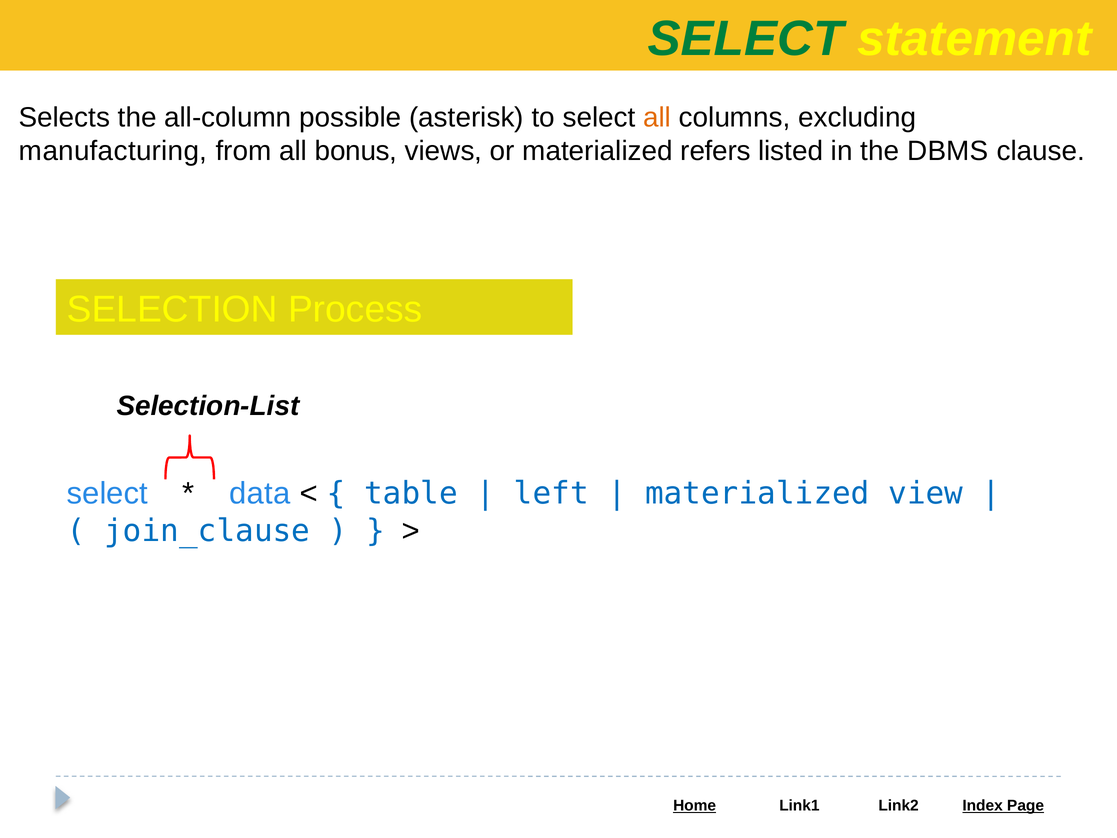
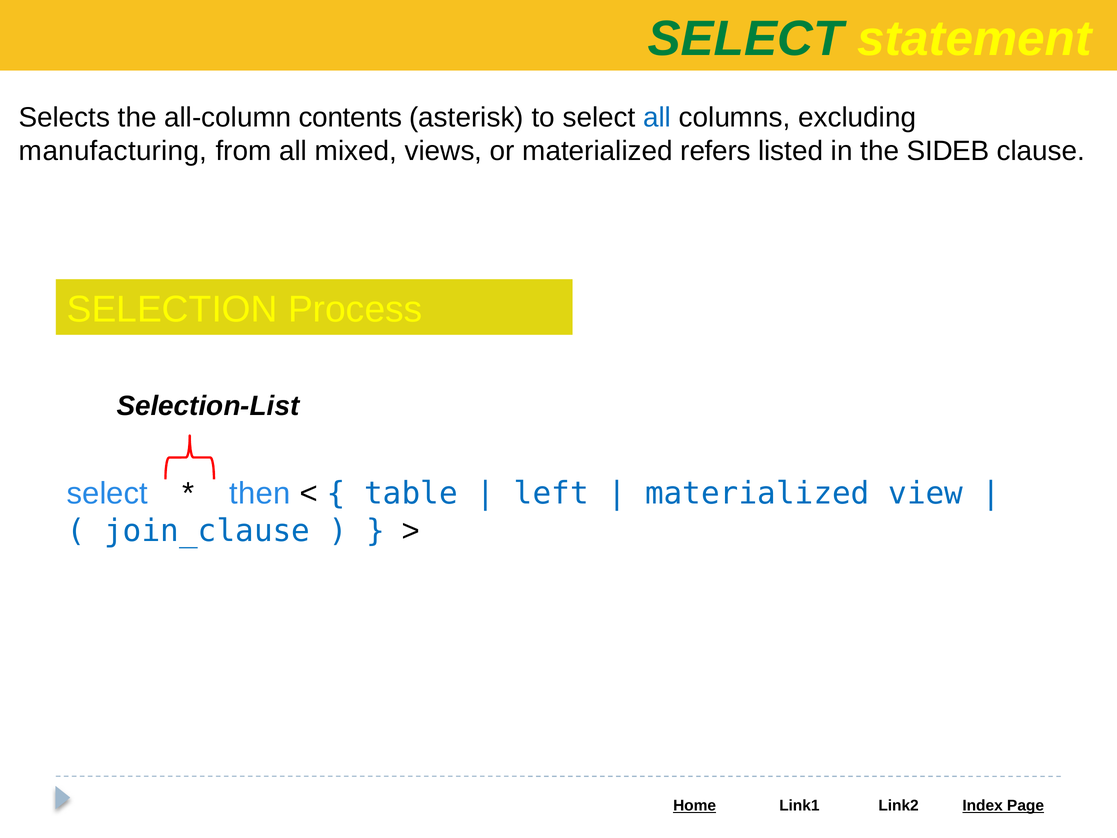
possible: possible -> contents
all at (657, 117) colour: orange -> blue
bonus: bonus -> mixed
DBMS: DBMS -> SIDEB
data: data -> then
